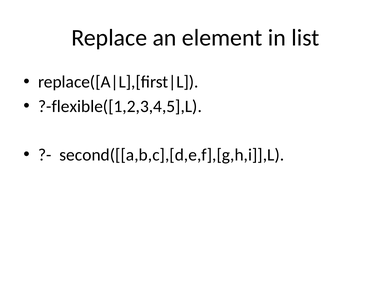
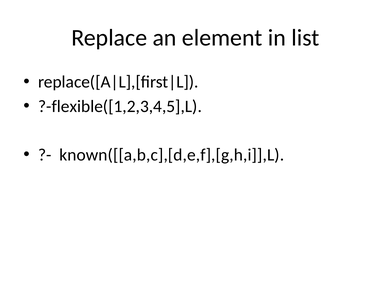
second([[a,b,c],[d,e,f],[g,h,i]],L: second([[a,b,c],[d,e,f],[g,h,i]],L -> known([[a,b,c],[d,e,f],[g,h,i]],L
